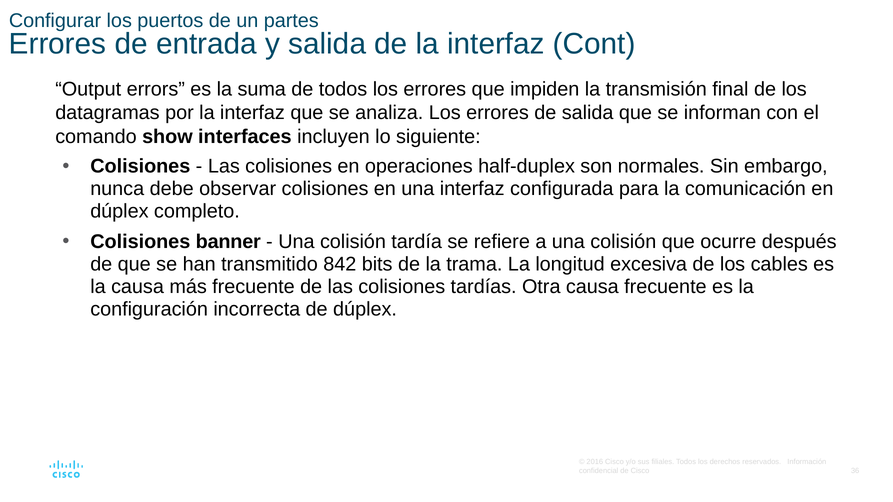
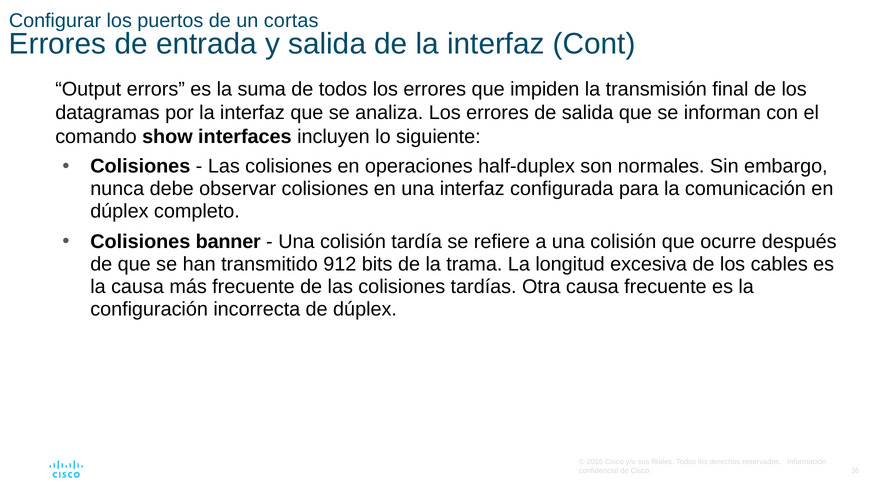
partes: partes -> cortas
842: 842 -> 912
